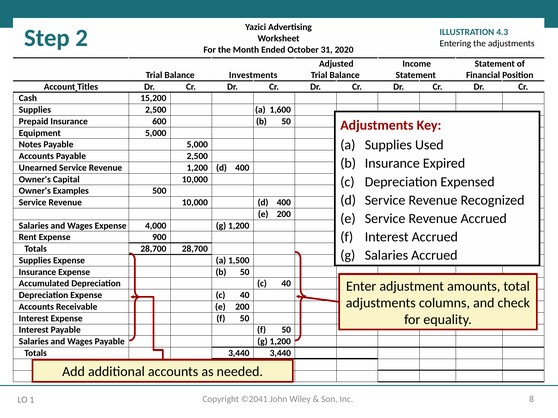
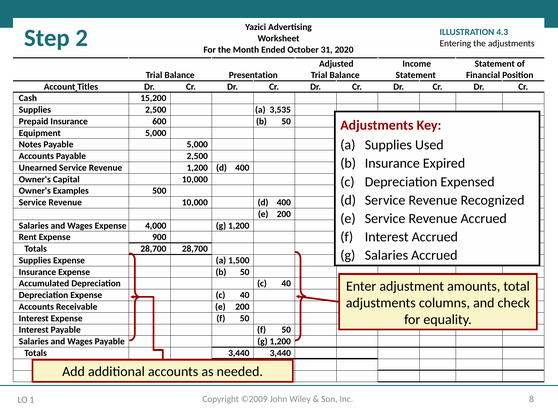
Investments: Investments -> Presentation
1,600: 1,600 -> 3,535
©2041: ©2041 -> ©2009
